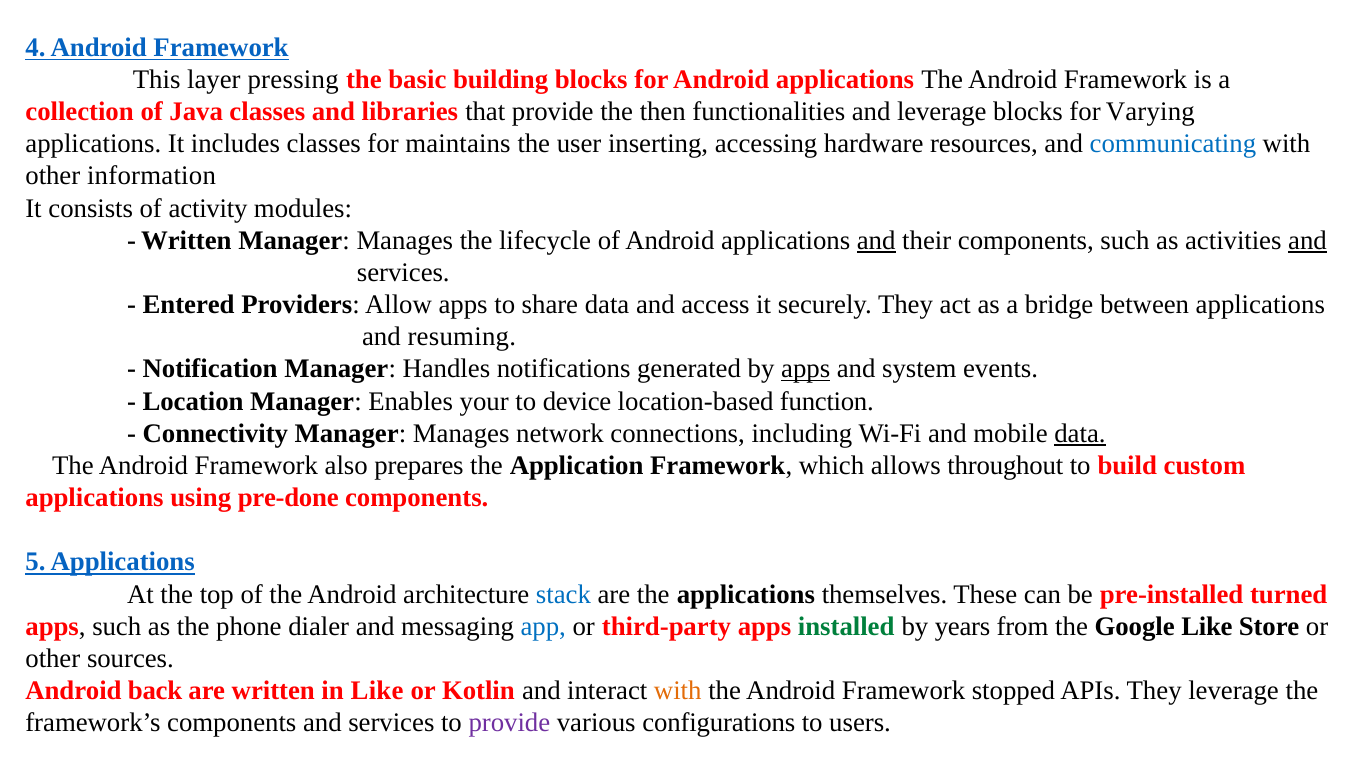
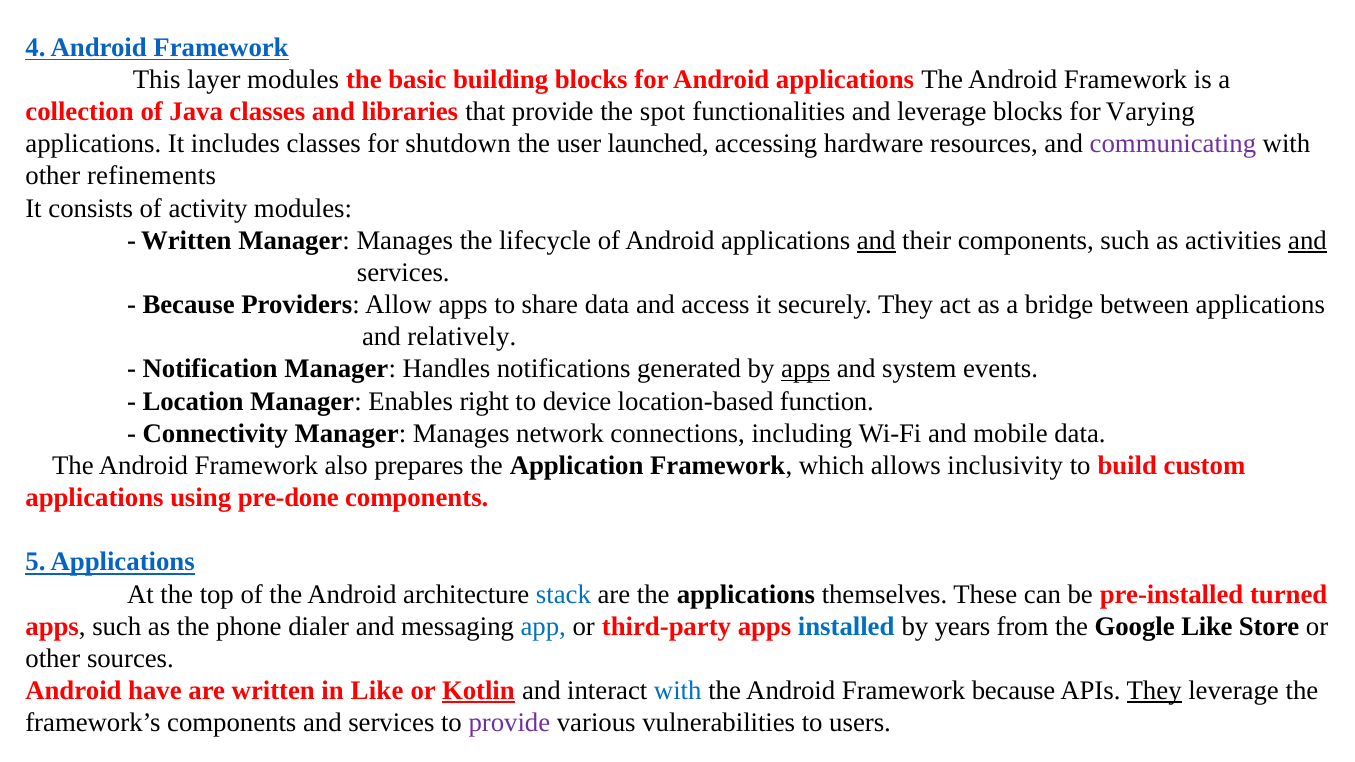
layer pressing: pressing -> modules
then: then -> spot
maintains: maintains -> shutdown
inserting: inserting -> launched
communicating colour: blue -> purple
information: information -> refinements
Entered at (189, 305): Entered -> Because
resuming: resuming -> relatively
your: your -> right
data at (1080, 433) underline: present -> none
throughout: throughout -> inclusivity
installed colour: green -> blue
back: back -> have
Kotlin underline: none -> present
with at (678, 691) colour: orange -> blue
Framework stopped: stopped -> because
They at (1154, 691) underline: none -> present
configurations: configurations -> vulnerabilities
